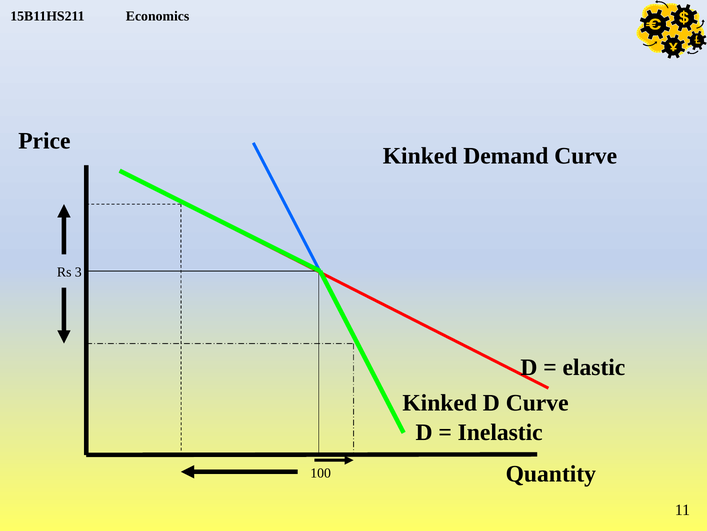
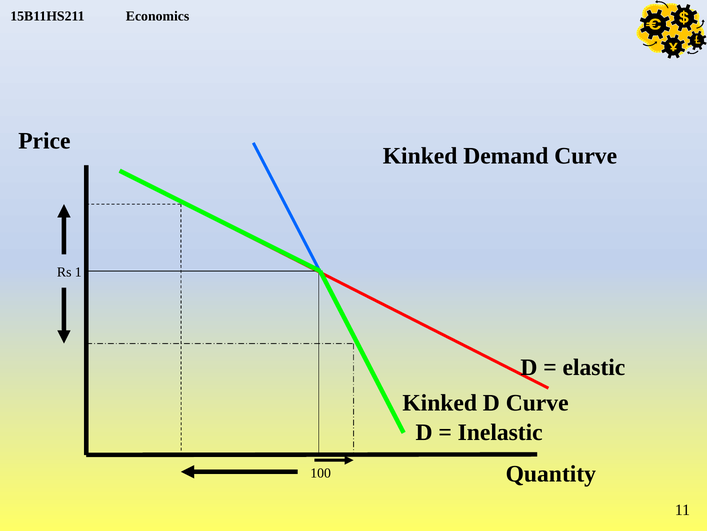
3: 3 -> 1
